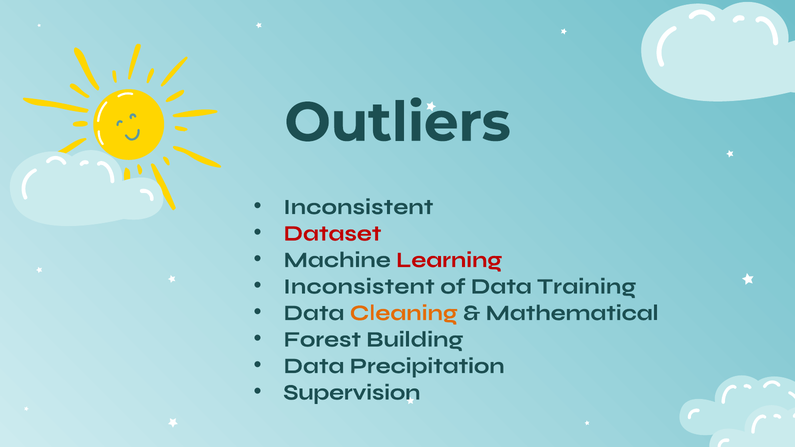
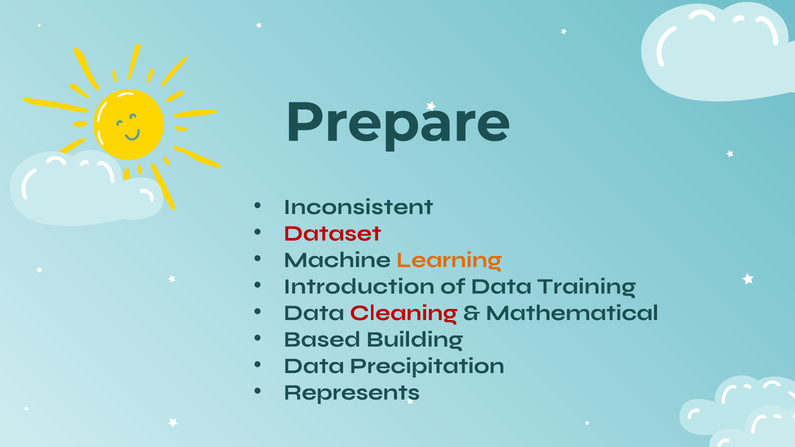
Outliers: Outliers -> Prepare
Learning colour: red -> orange
Inconsistent at (359, 286): Inconsistent -> Introduction
Cleaning colour: orange -> red
Forest: Forest -> Based
Supervision: Supervision -> Represents
